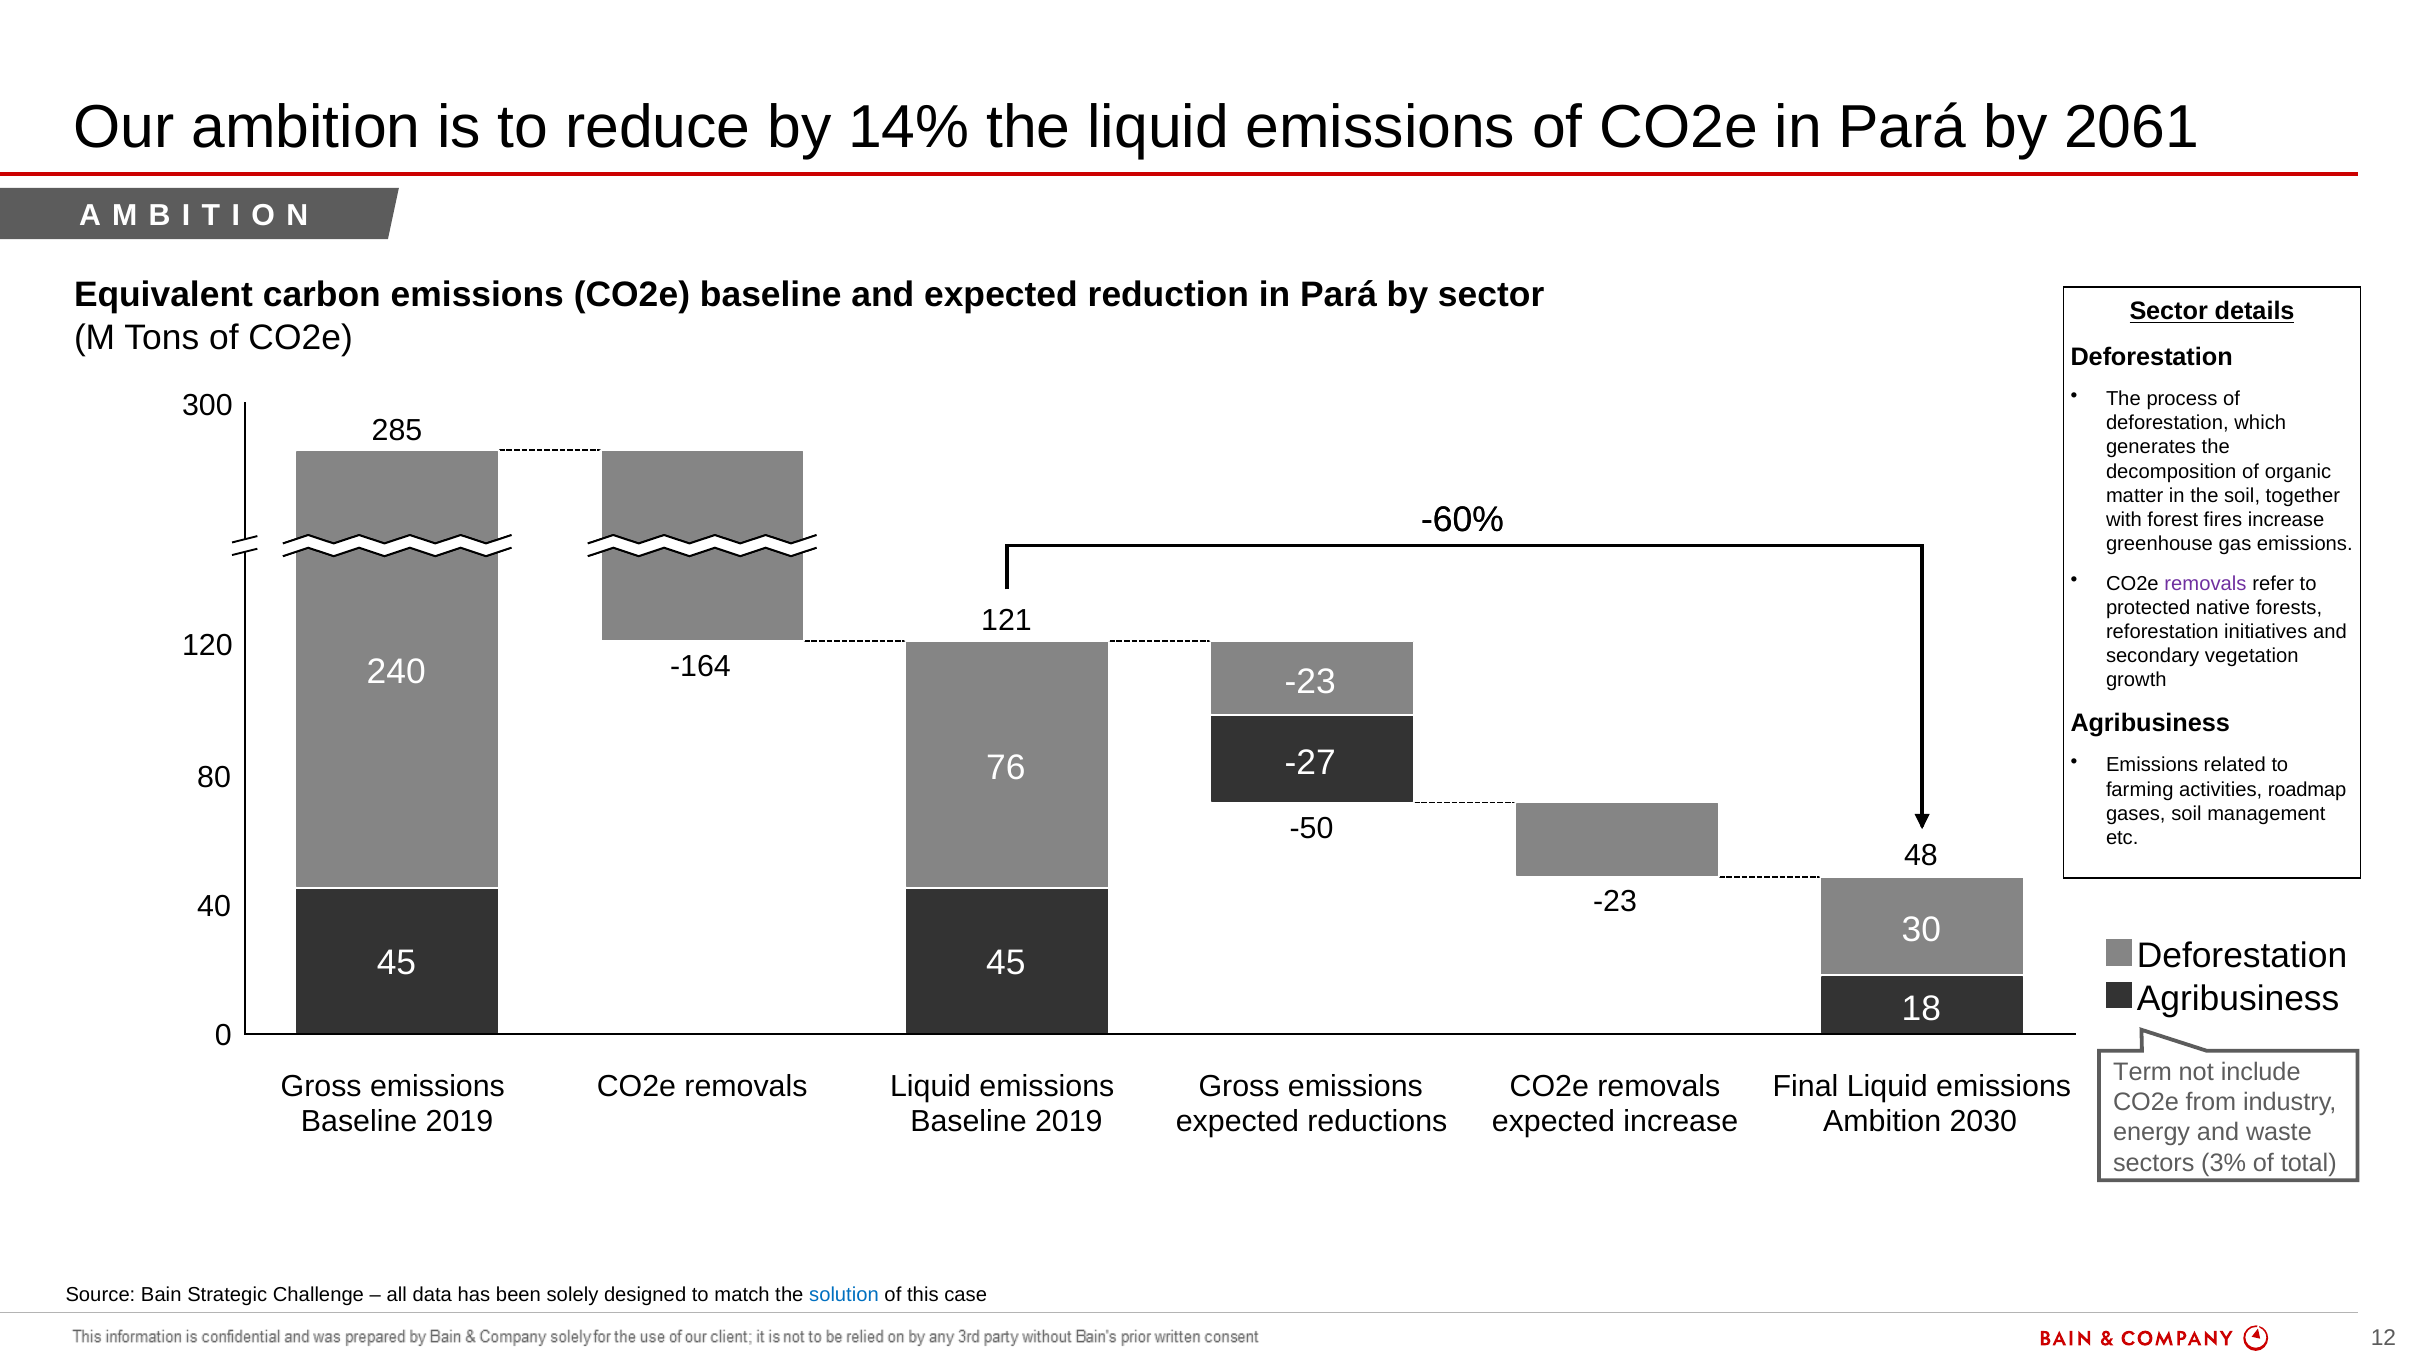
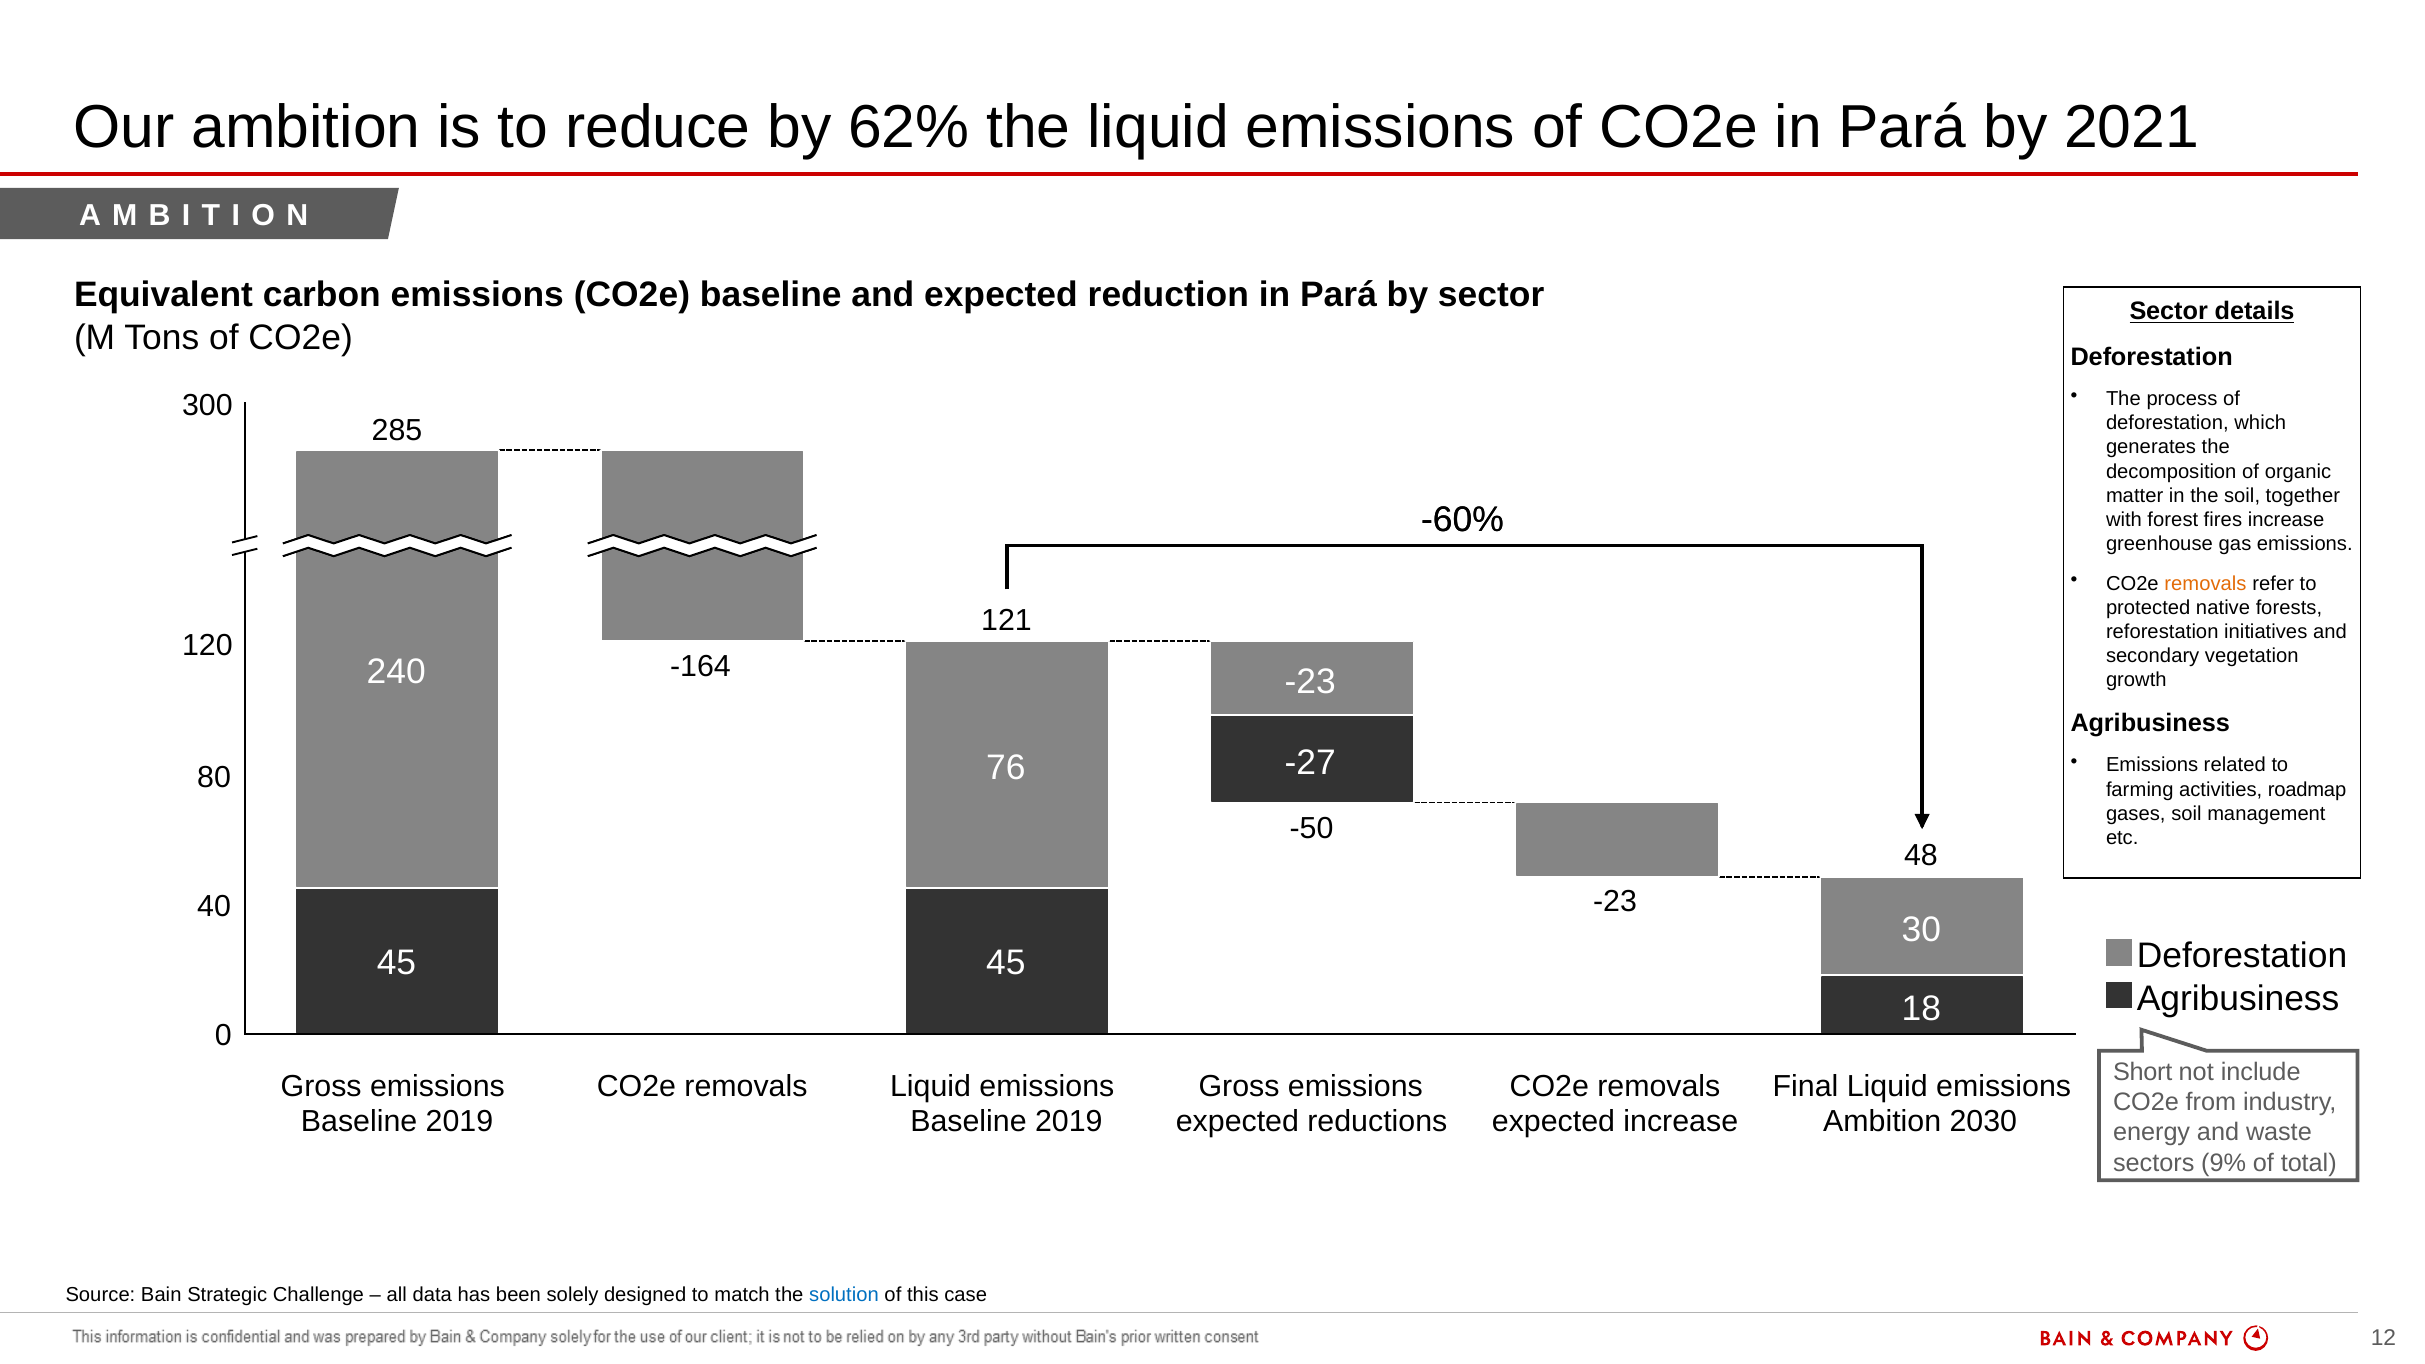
14%: 14% -> 62%
2061: 2061 -> 2021
removals at (2205, 583) colour: purple -> orange
Term: Term -> Short
3%: 3% -> 9%
